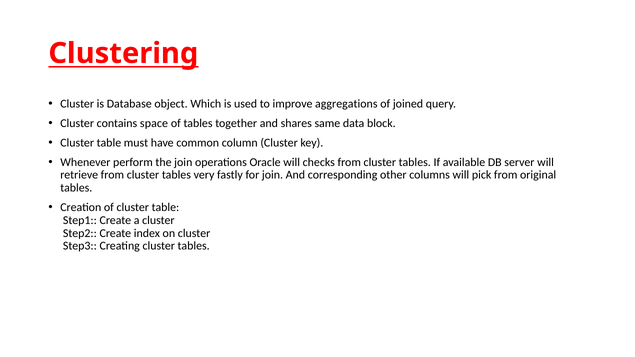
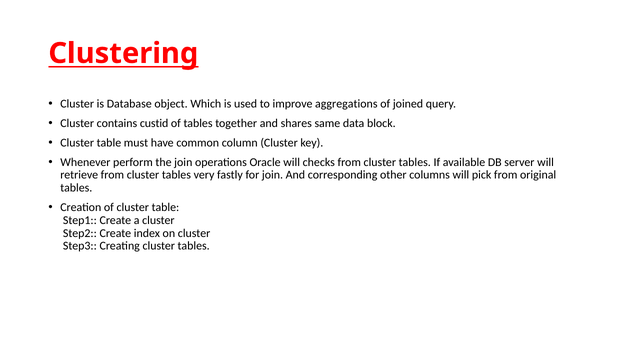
space: space -> custid
